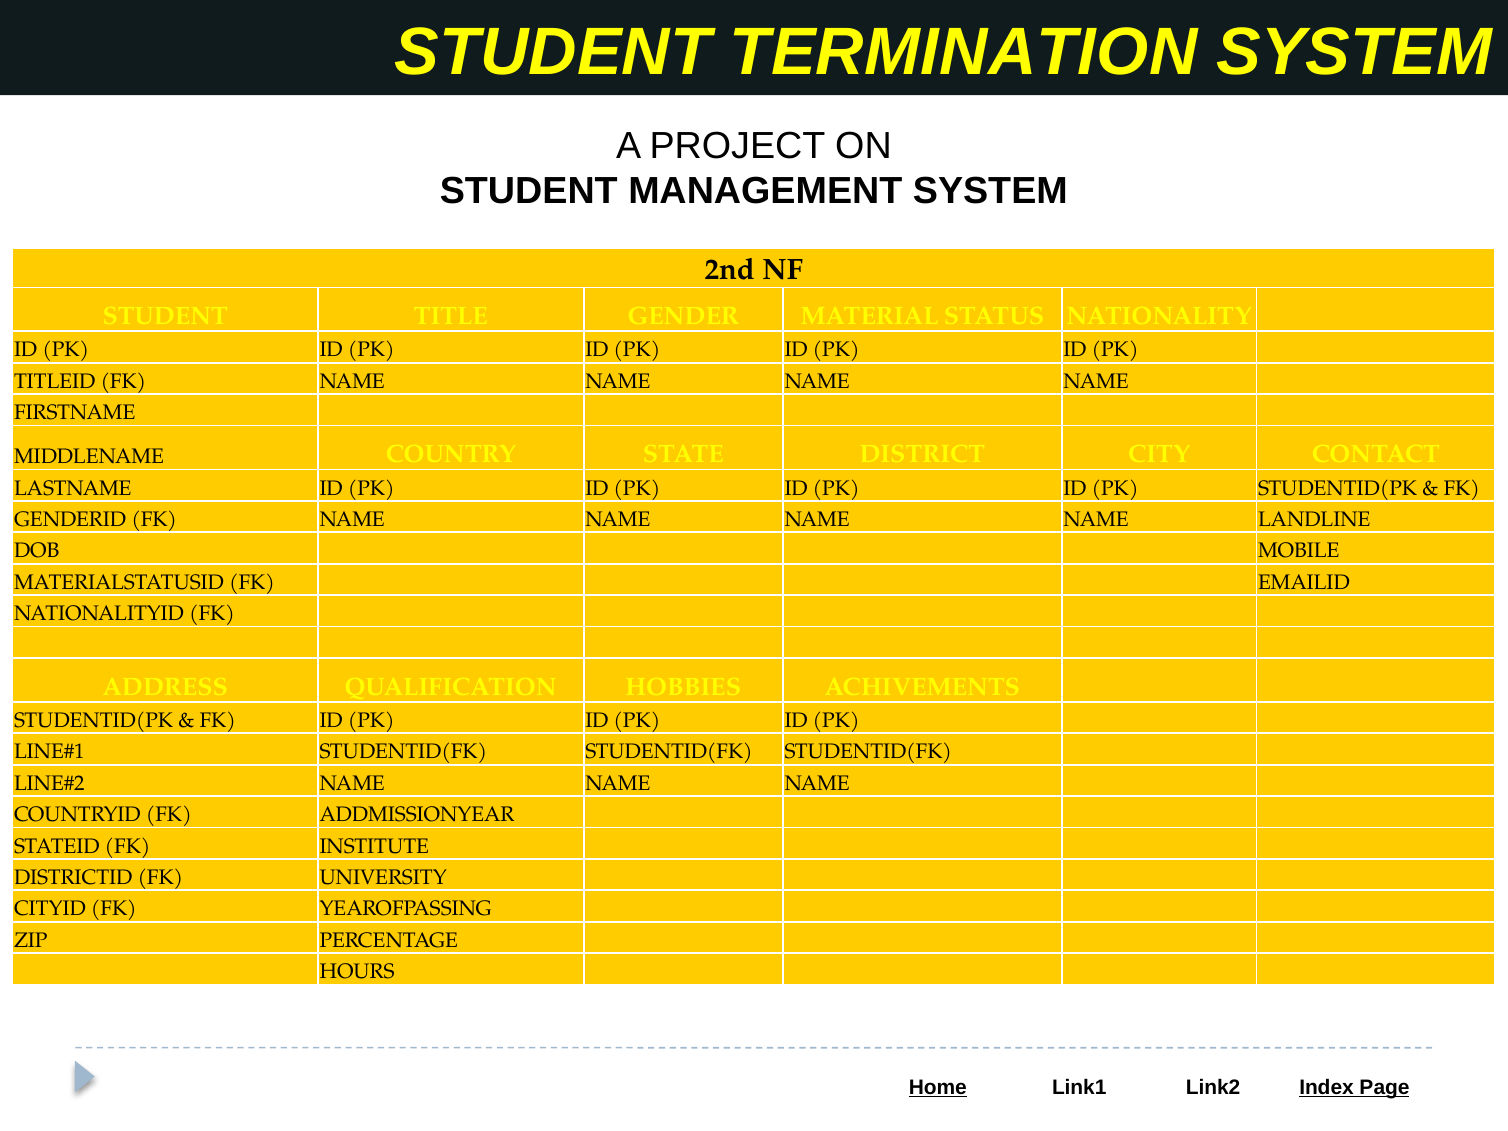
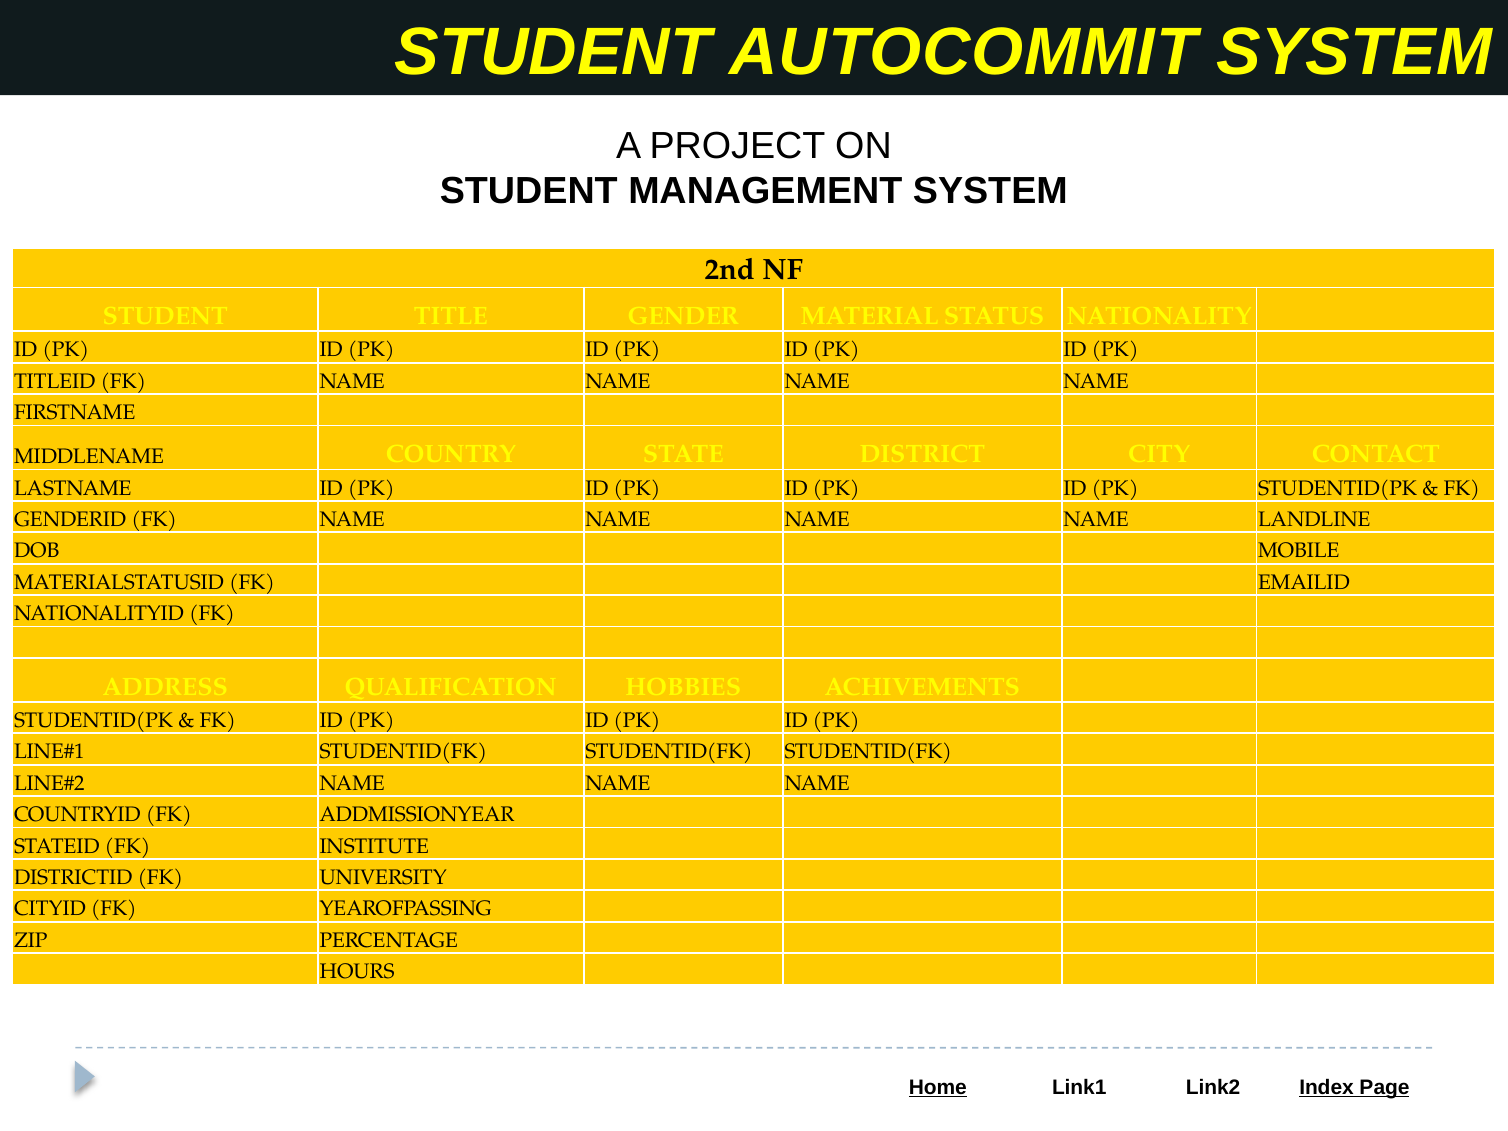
TERMINATION: TERMINATION -> AUTOCOMMIT
